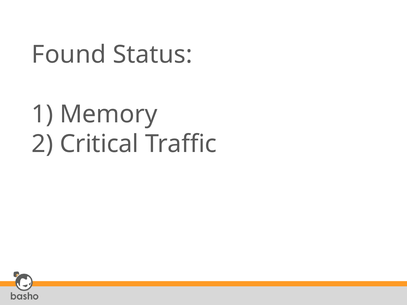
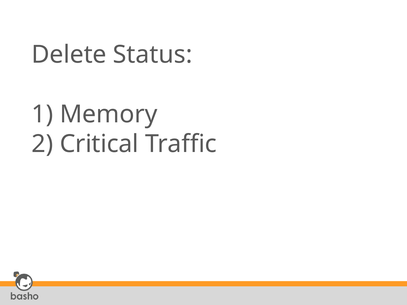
Found: Found -> Delete
